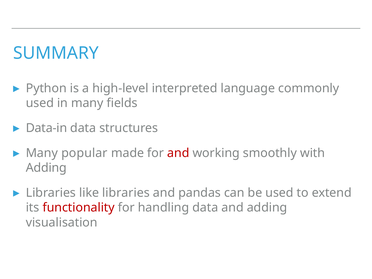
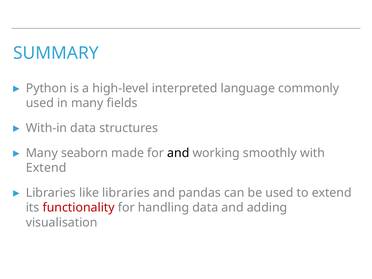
Data-in: Data-in -> With-in
popular: popular -> seaborn
and at (178, 153) colour: red -> black
Adding at (46, 168): Adding -> Extend
